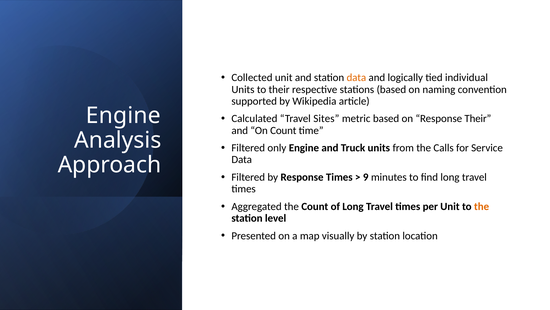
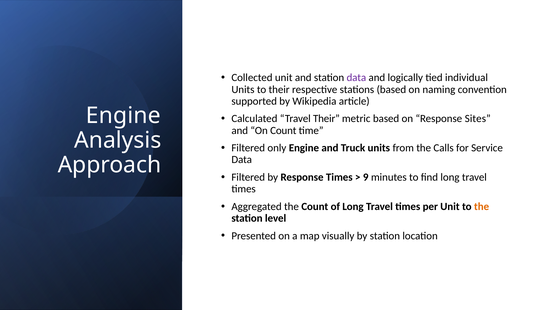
data at (356, 77) colour: orange -> purple
Travel Sites: Sites -> Their
Response Their: Their -> Sites
